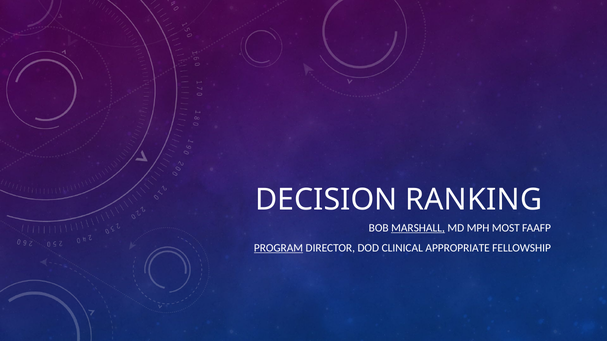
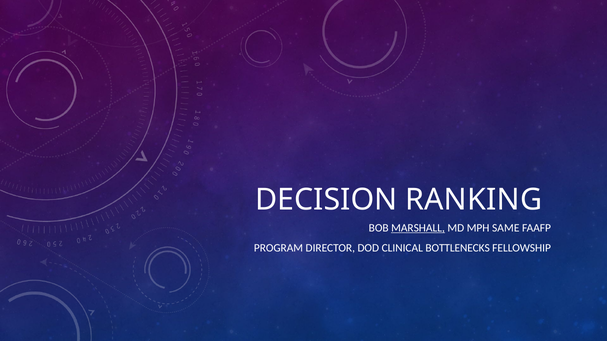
MOST: MOST -> SAME
PROGRAM underline: present -> none
APPROPRIATE: APPROPRIATE -> BOTTLENECKS
